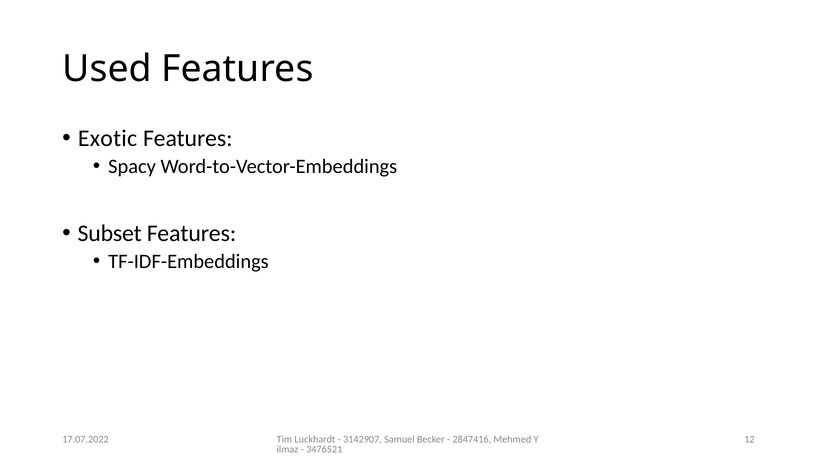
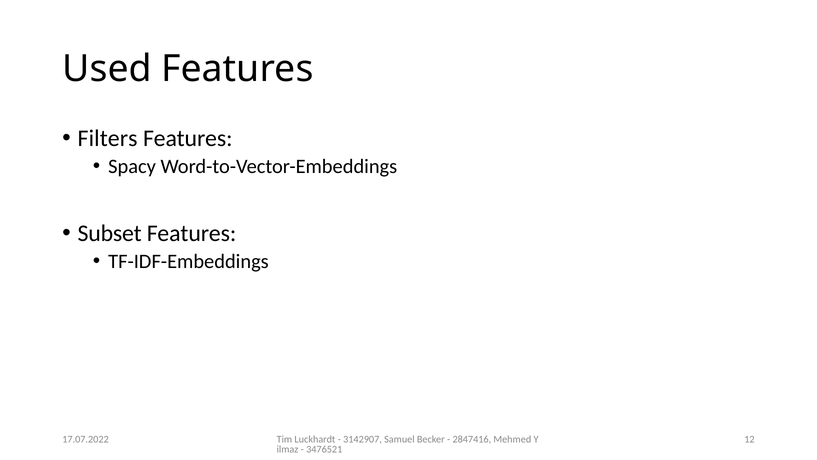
Exotic: Exotic -> Filters
